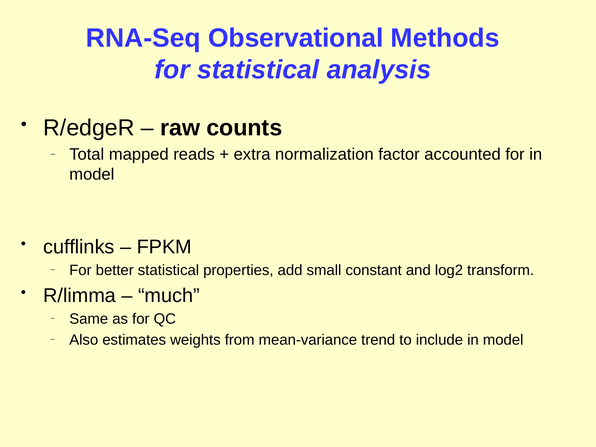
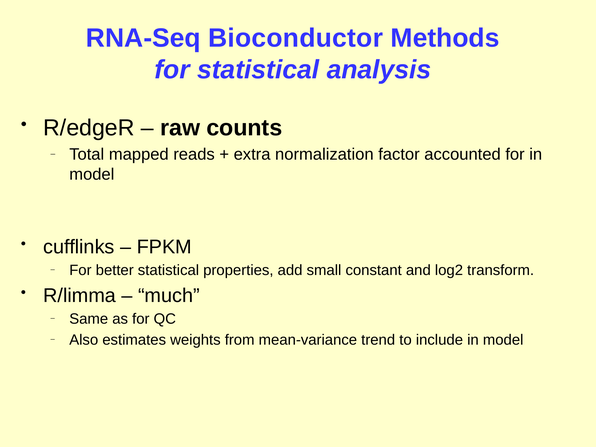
Observational: Observational -> Bioconductor
